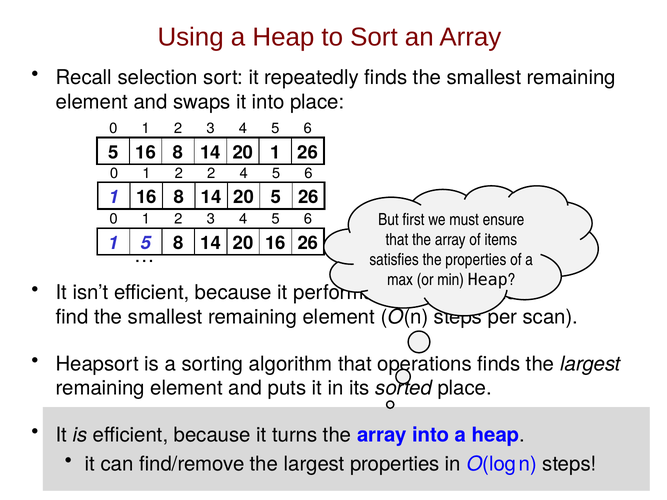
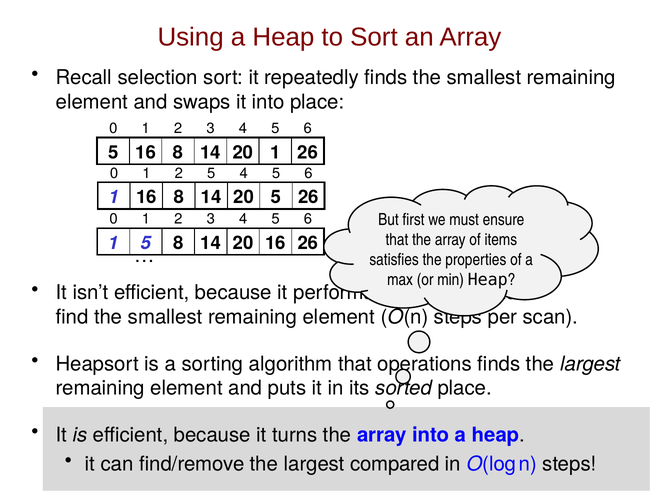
2 2: 2 -> 5
largest properties: properties -> compared
